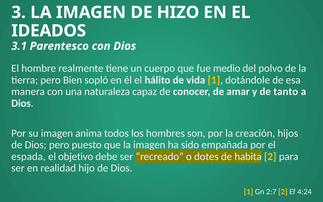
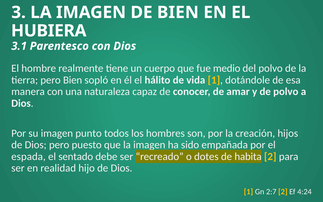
DE HIZO: HIZO -> BIEN
IDEADOS: IDEADOS -> HUBIERA
de tanto: tanto -> polvo
anima: anima -> punto
objetivo: objetivo -> sentado
